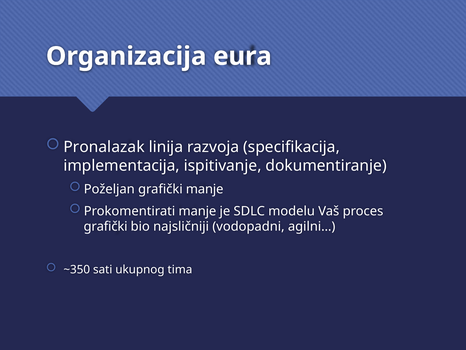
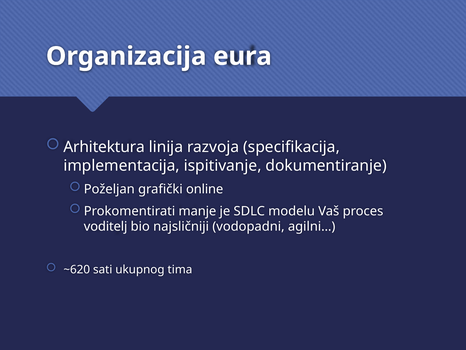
Pronalazak: Pronalazak -> Arhitektura
grafički manje: manje -> online
grafički at (106, 226): grafički -> voditelj
~350: ~350 -> ~620
